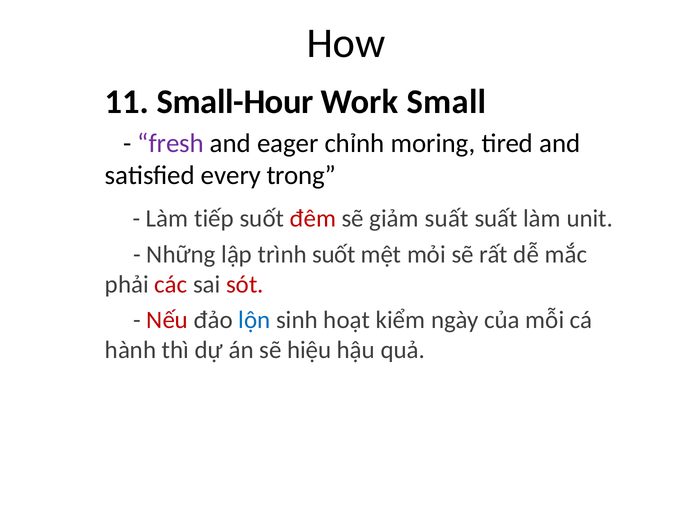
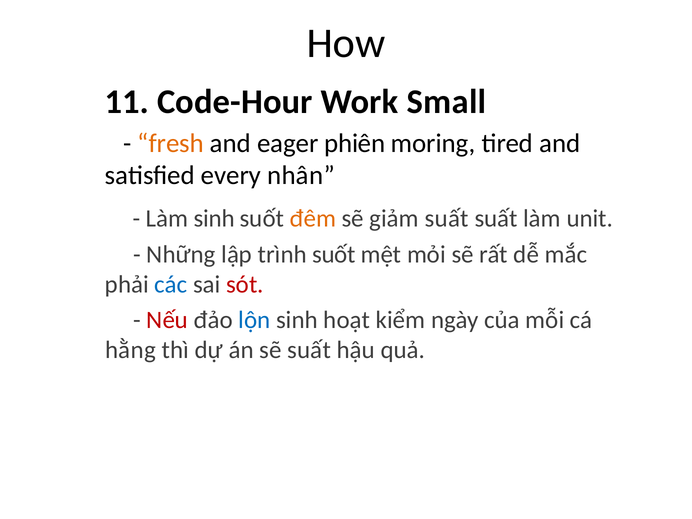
Small-Hour: Small-Hour -> Code-Hour
fresh colour: purple -> orange
chỉnh: chỉnh -> phiên
trong: trong -> nhân
Làm tiếp: tiếp -> sinh
đêm colour: red -> orange
các colour: red -> blue
hành: hành -> hằng
sẽ hiệu: hiệu -> suất
